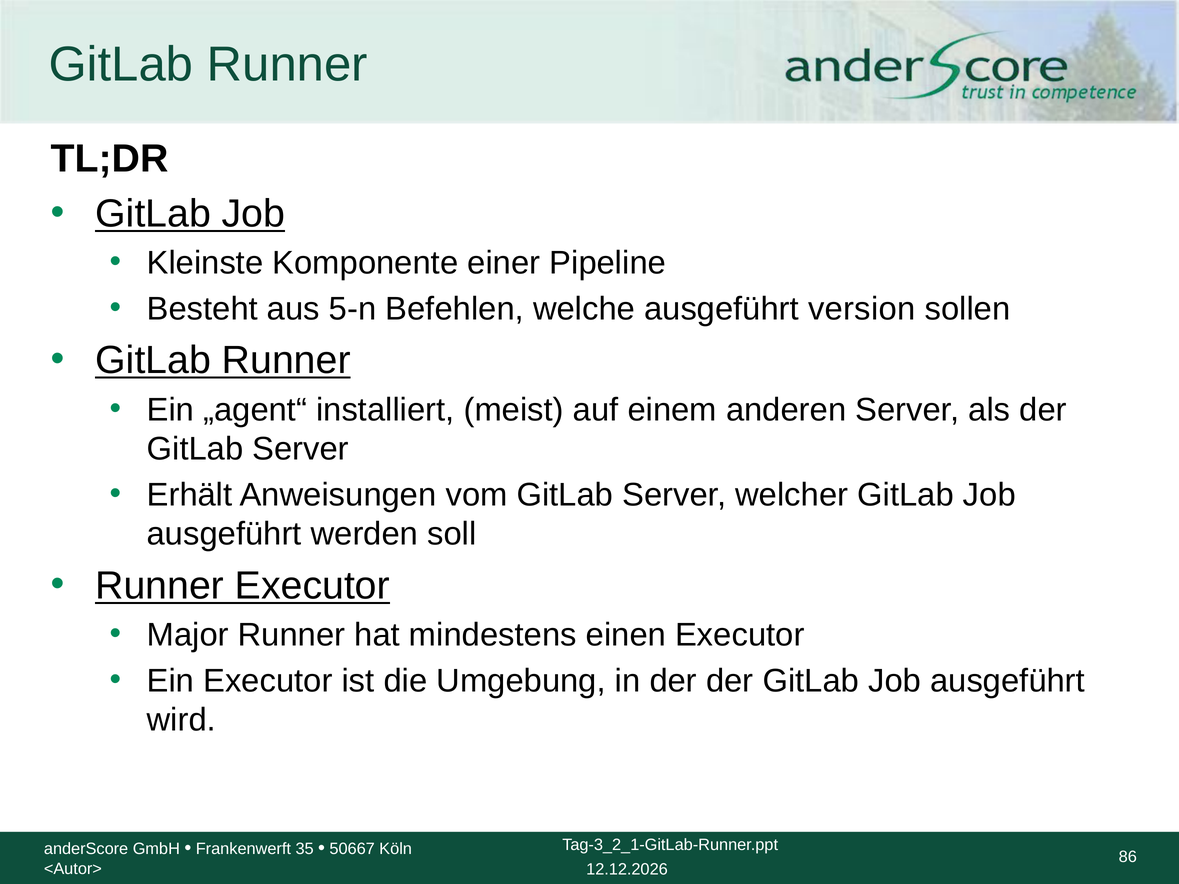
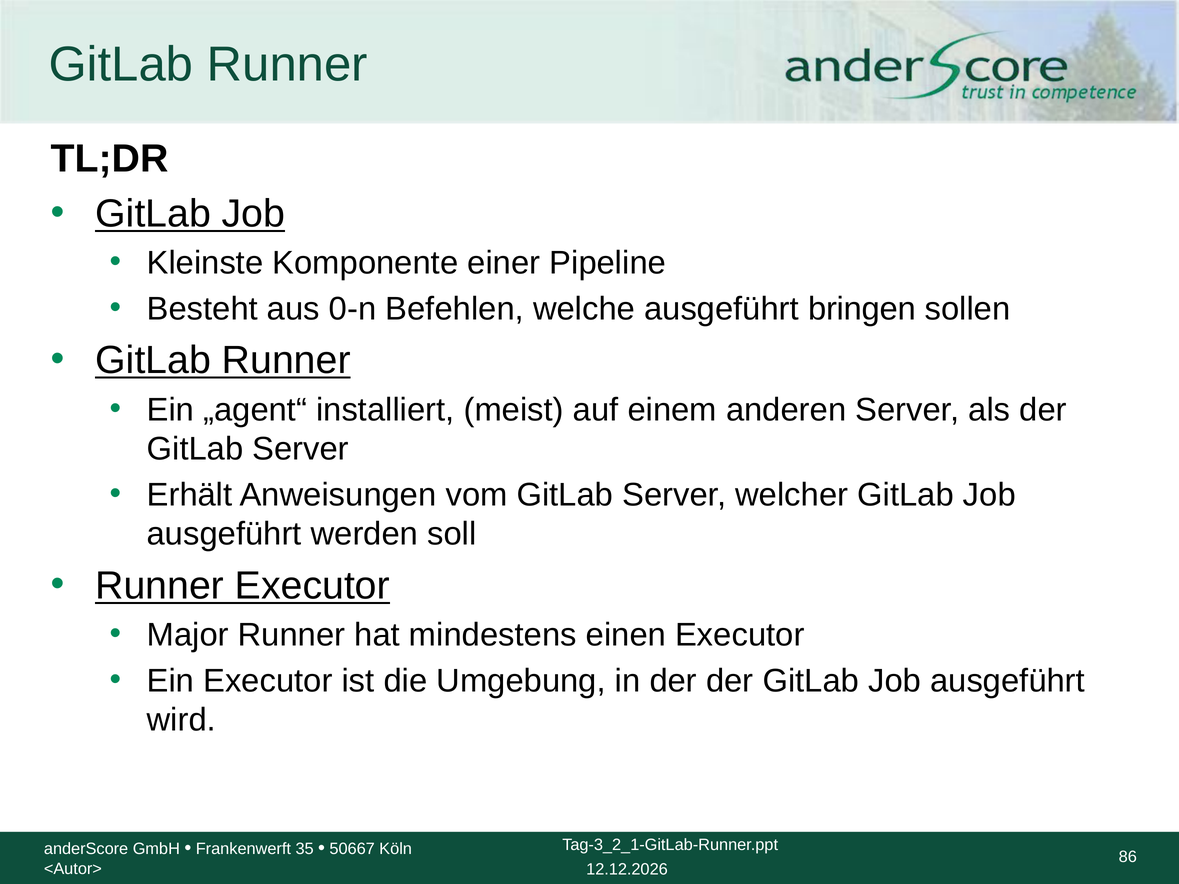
5-n: 5-n -> 0-n
version: version -> bringen
